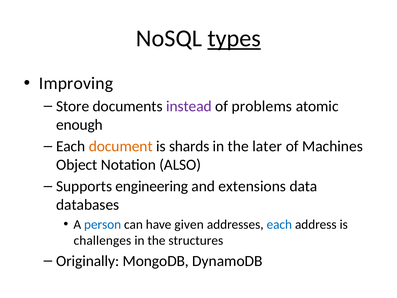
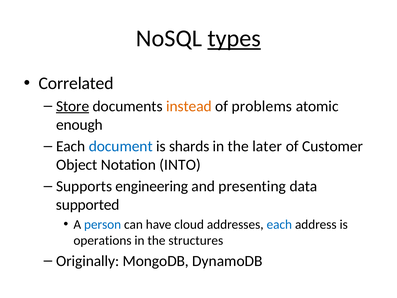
Improving: Improving -> Correlated
Store underline: none -> present
instead colour: purple -> orange
document colour: orange -> blue
Machines: Machines -> Customer
ALSO: ALSO -> INTO
extensions: extensions -> presenting
databases: databases -> supported
given: given -> cloud
challenges: challenges -> operations
